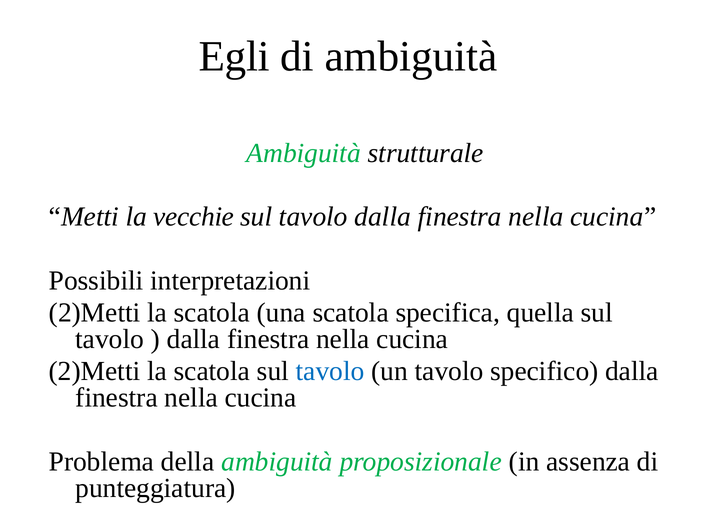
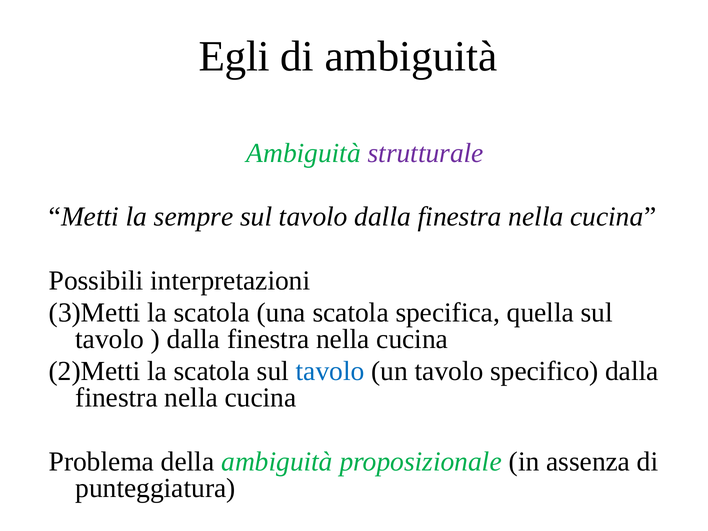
strutturale colour: black -> purple
vecchie: vecchie -> sempre
2)Metti at (95, 313): 2)Metti -> 3)Metti
